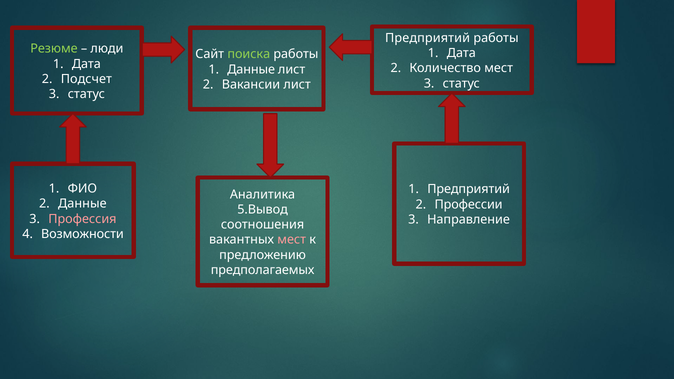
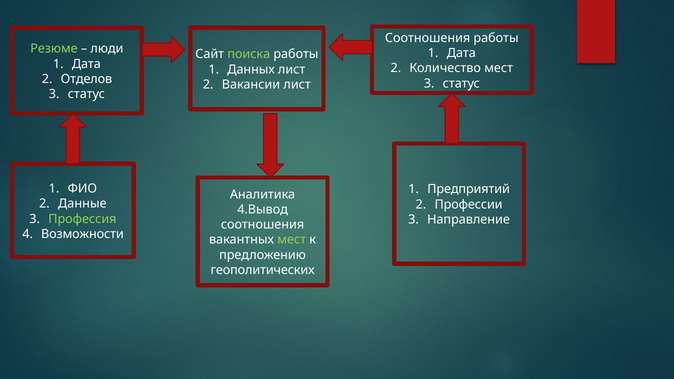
Предприятий at (428, 38): Предприятий -> Соотношения
Данные at (251, 69): Данные -> Данных
Подсчет: Подсчет -> Отделов
5.Вывод: 5.Вывод -> 4.Вывод
Профессия colour: pink -> light green
мест at (292, 240) colour: pink -> light green
предполагаемых: предполагаемых -> геополитических
